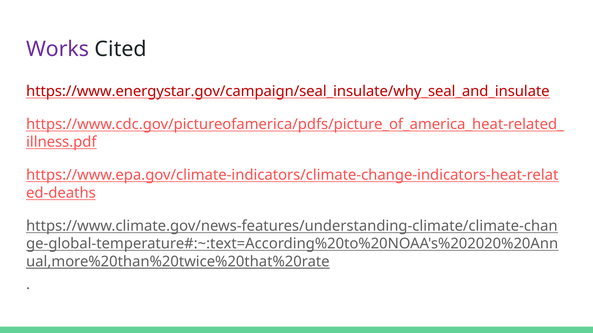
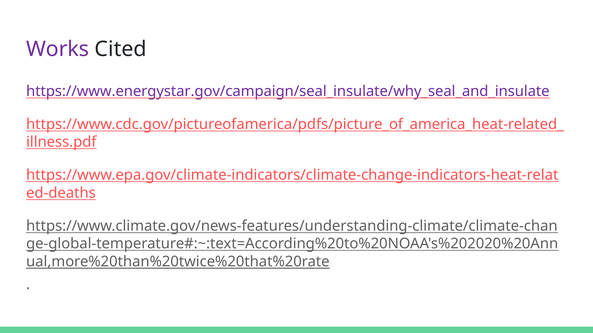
https://www.energystar.gov/campaign/seal_insulate/why_seal_and_insulate colour: red -> purple
